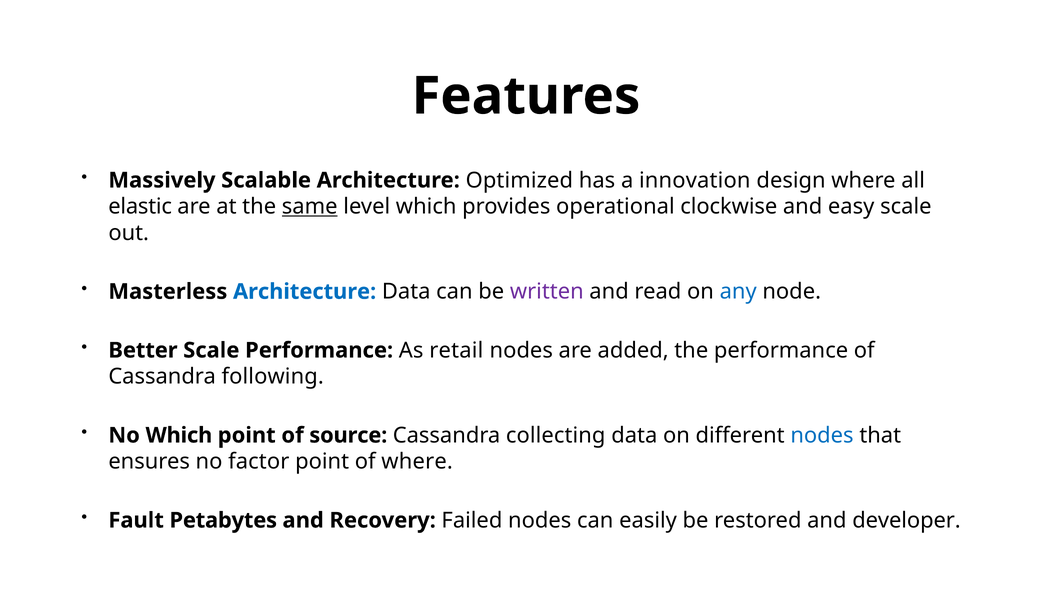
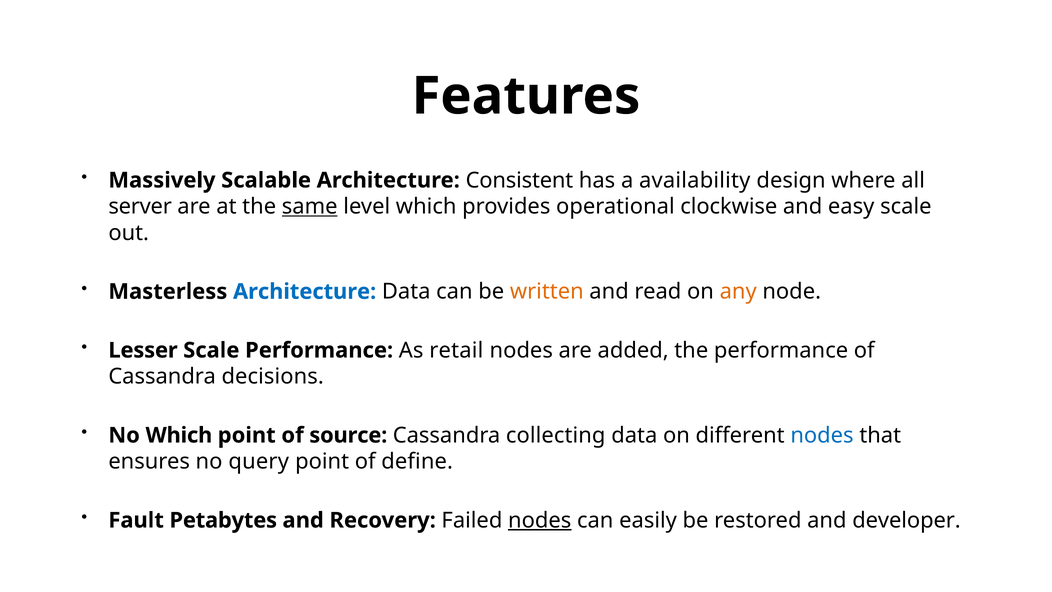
Optimized: Optimized -> Consistent
innovation: innovation -> availability
elastic: elastic -> server
written colour: purple -> orange
any colour: blue -> orange
Better: Better -> Lesser
following: following -> decisions
factor: factor -> query
of where: where -> define
nodes at (540, 520) underline: none -> present
